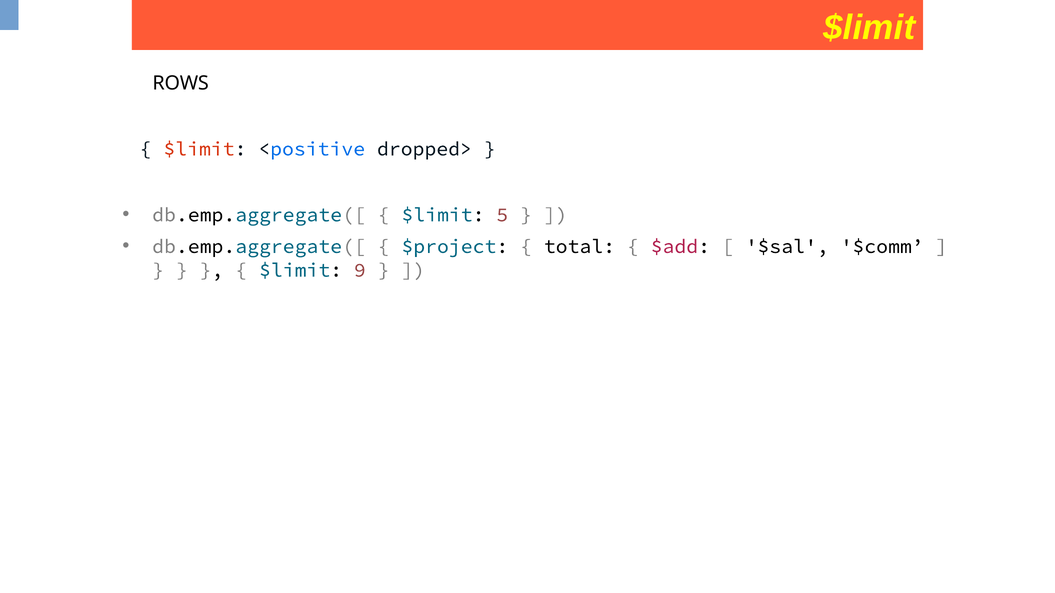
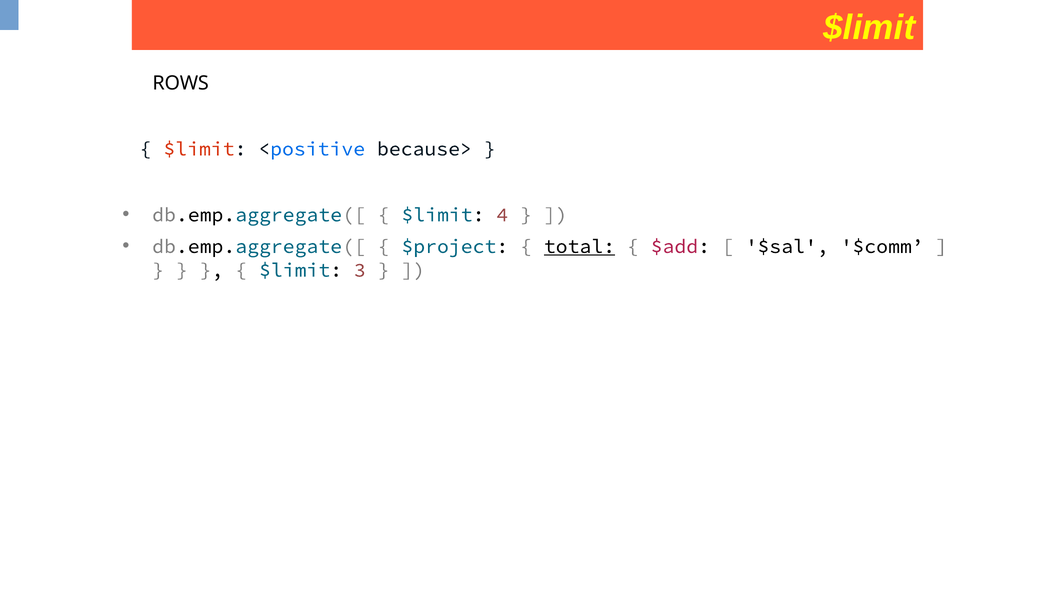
dropped>: dropped> -> because>
5: 5 -> 4
total underline: none -> present
9: 9 -> 3
